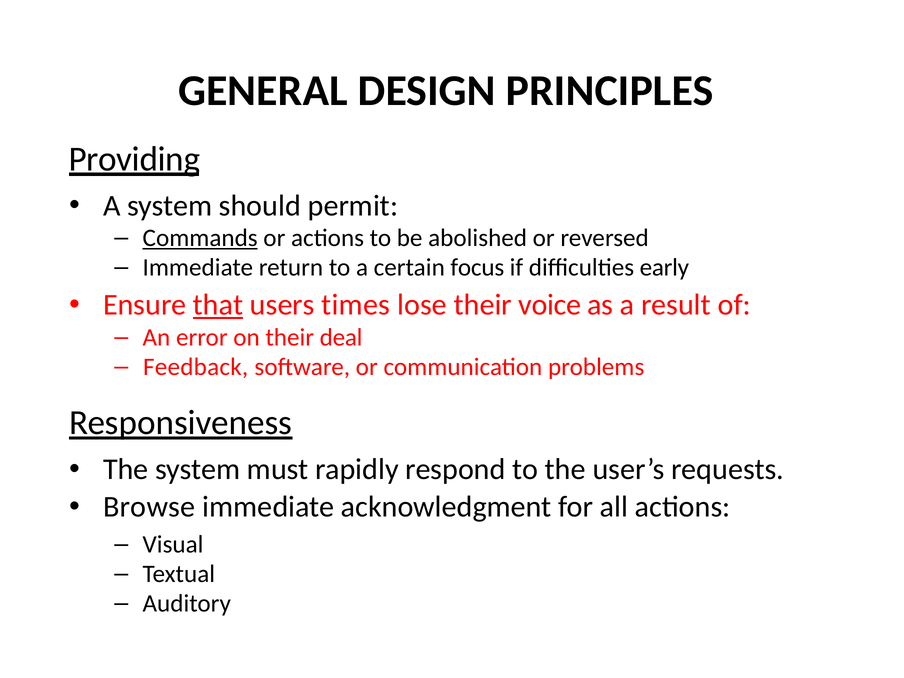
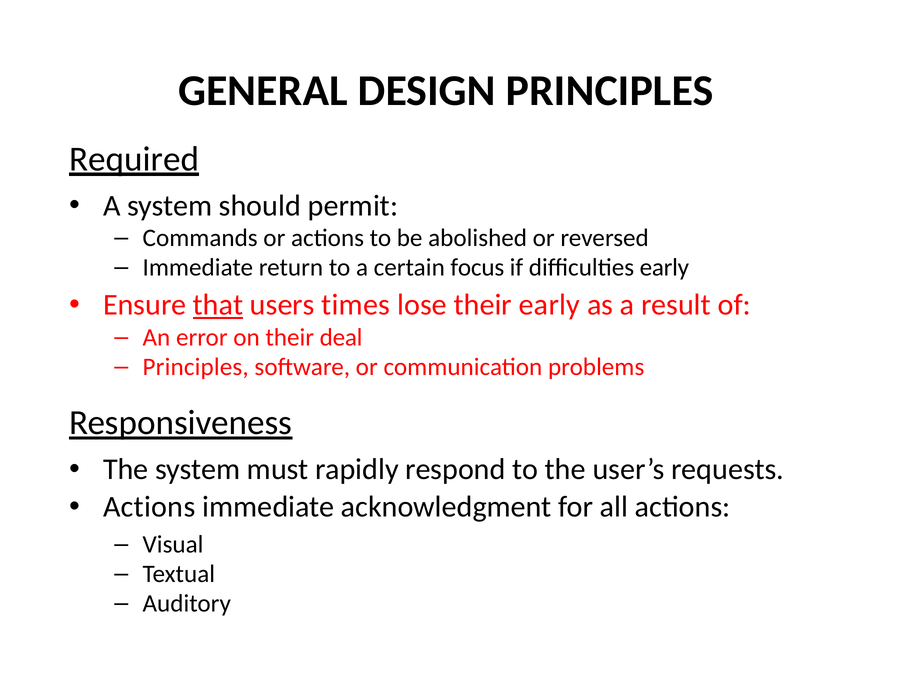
Providing: Providing -> Required
Commands underline: present -> none
their voice: voice -> early
Feedback at (196, 367): Feedback -> Principles
Browse at (149, 507): Browse -> Actions
